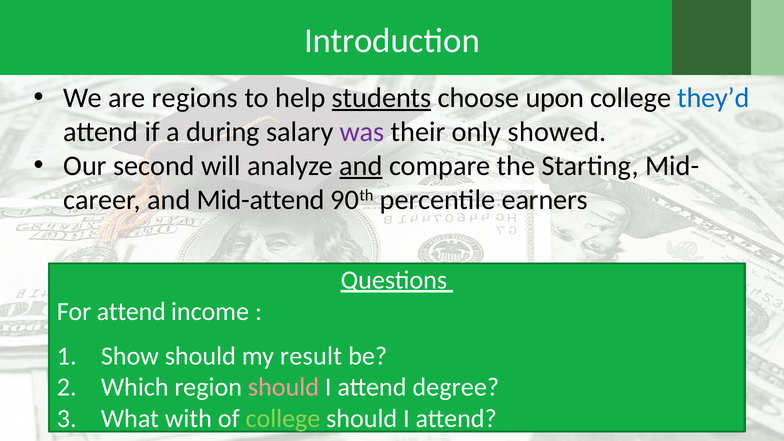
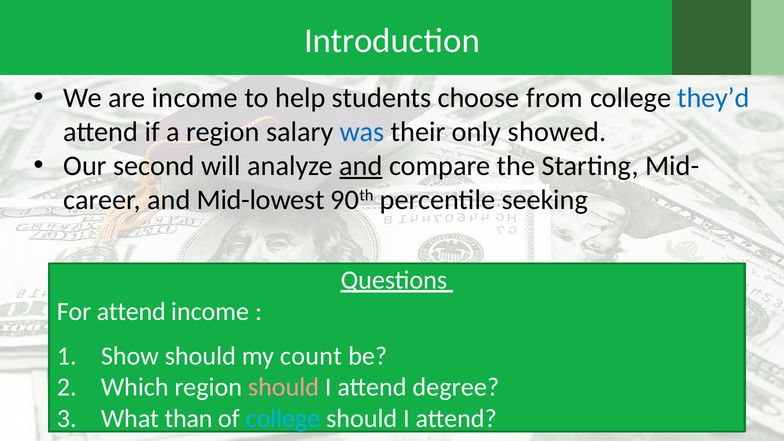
are regions: regions -> income
students underline: present -> none
upon: upon -> from
a during: during -> region
was colour: purple -> blue
Mid-attend: Mid-attend -> Mid-lowest
earners: earners -> seeking
result: result -> count
with: with -> than
college at (283, 419) colour: light green -> light blue
